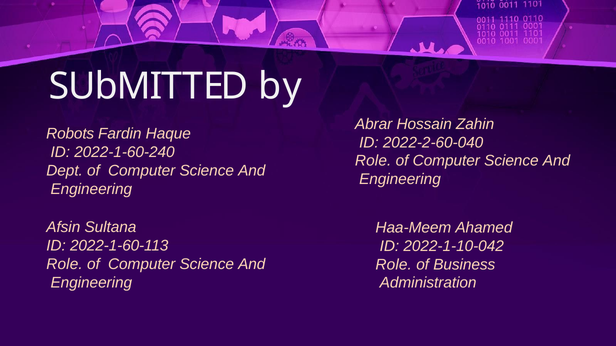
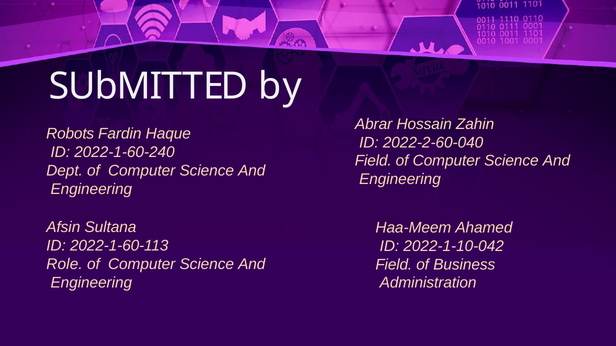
Role at (373, 161): Role -> Field
Role at (394, 265): Role -> Field
